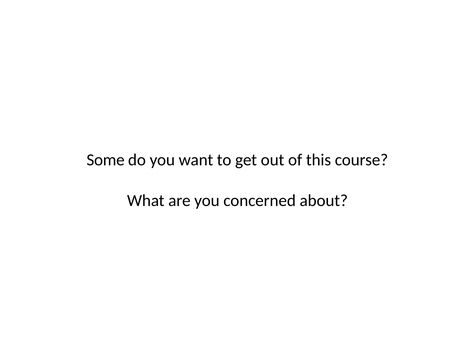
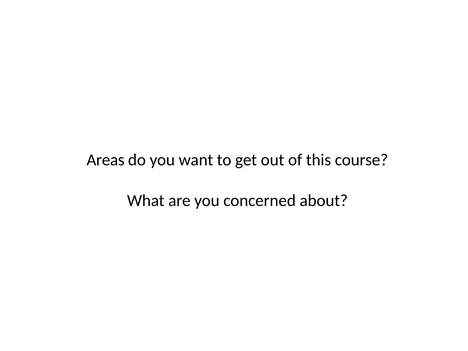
Some: Some -> Areas
